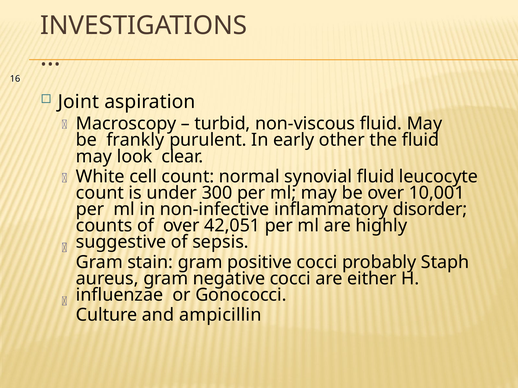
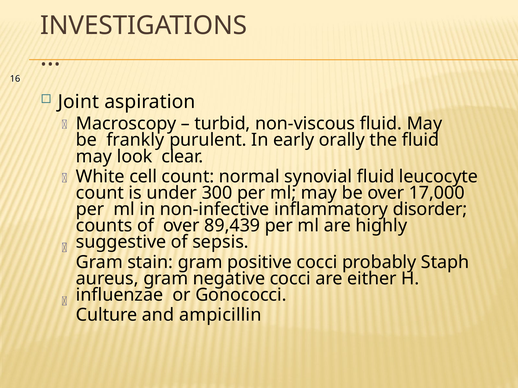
other: other -> orally
10,001: 10,001 -> 17,000
42,051: 42,051 -> 89,439
